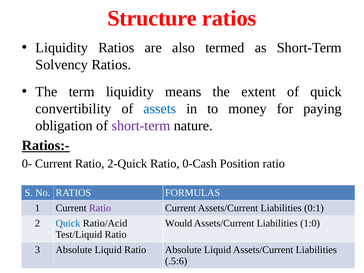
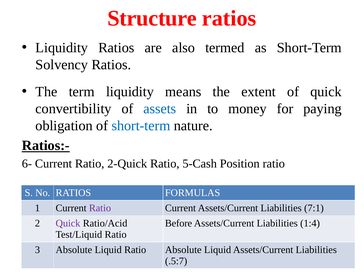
short-term at (141, 126) colour: purple -> blue
0-: 0- -> 6-
0-Cash: 0-Cash -> 5-Cash
0:1: 0:1 -> 7:1
Quick at (68, 223) colour: blue -> purple
Would: Would -> Before
1:0: 1:0 -> 1:4
.5:6: .5:6 -> .5:7
